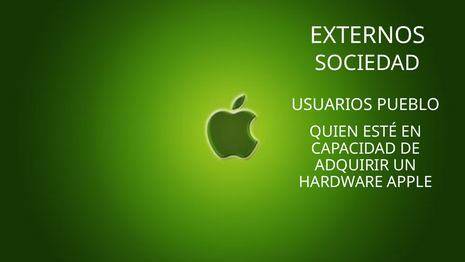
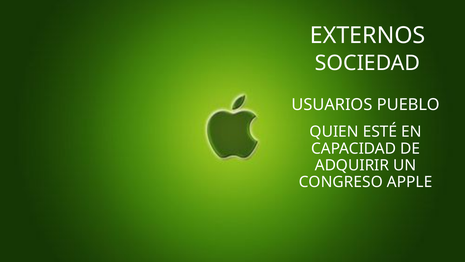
HARDWARE: HARDWARE -> CONGRESO
